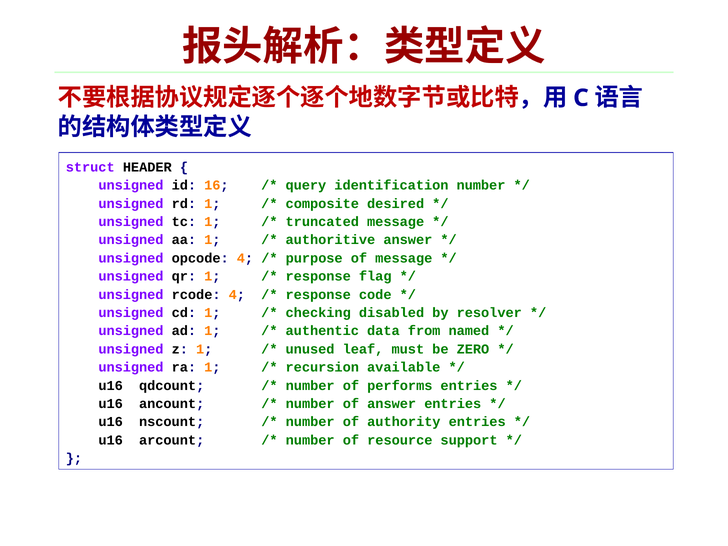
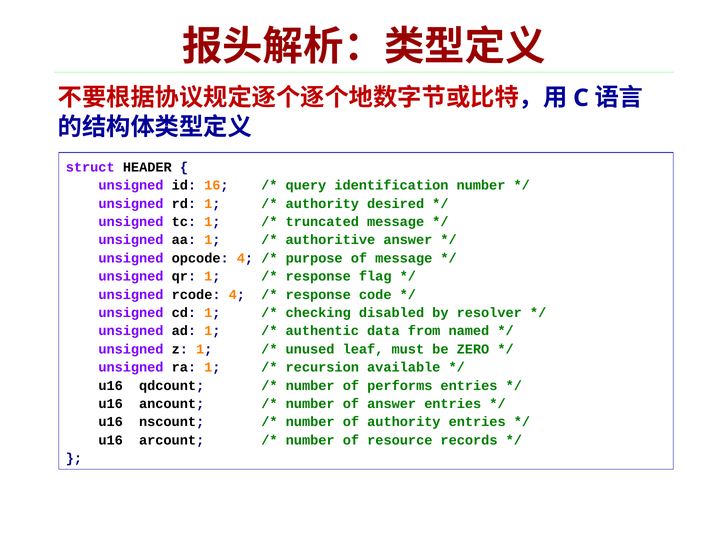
composite at (322, 204): composite -> authority
support: support -> records
